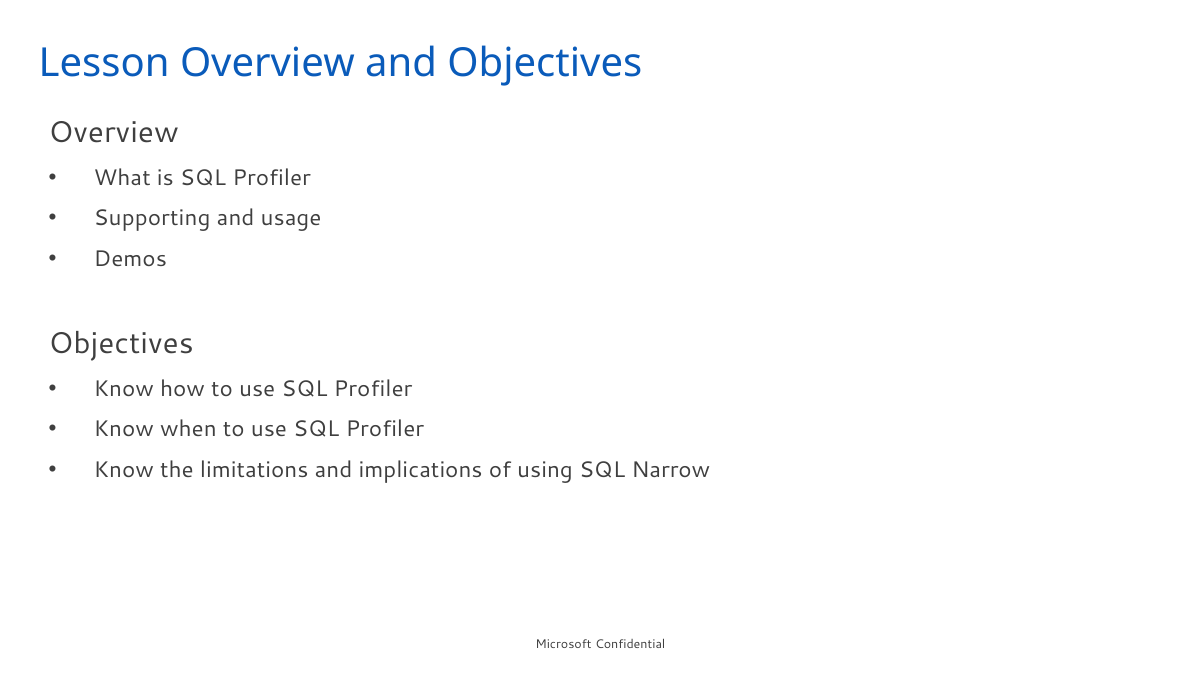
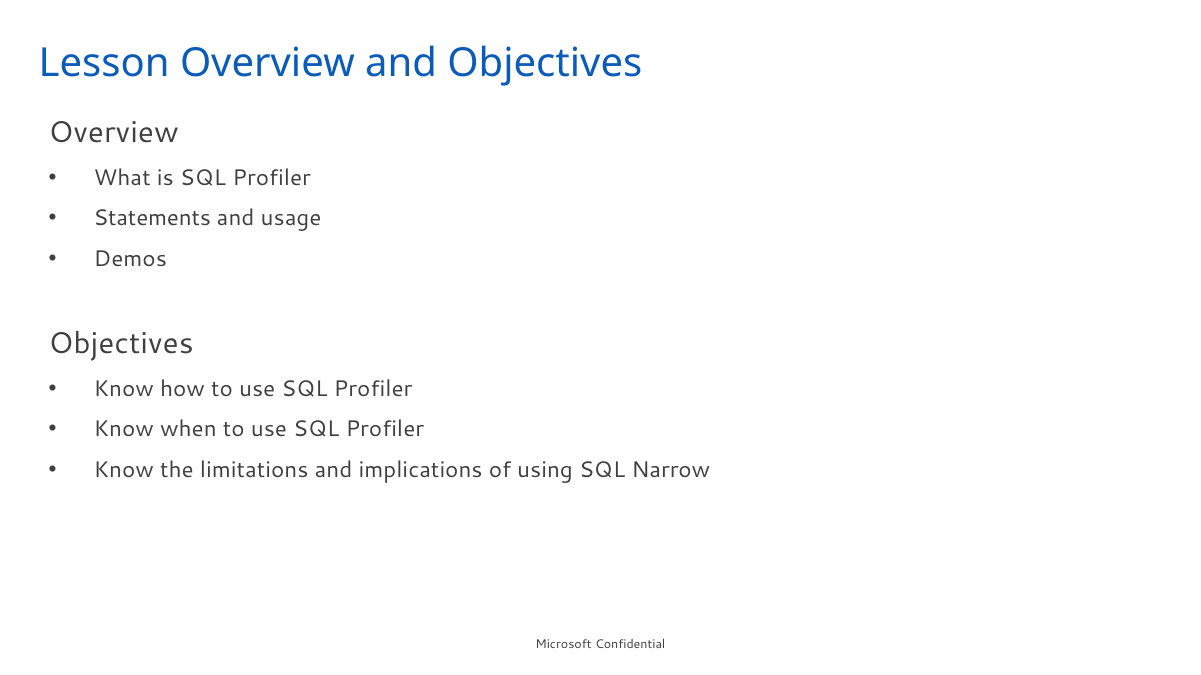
Supporting: Supporting -> Statements
